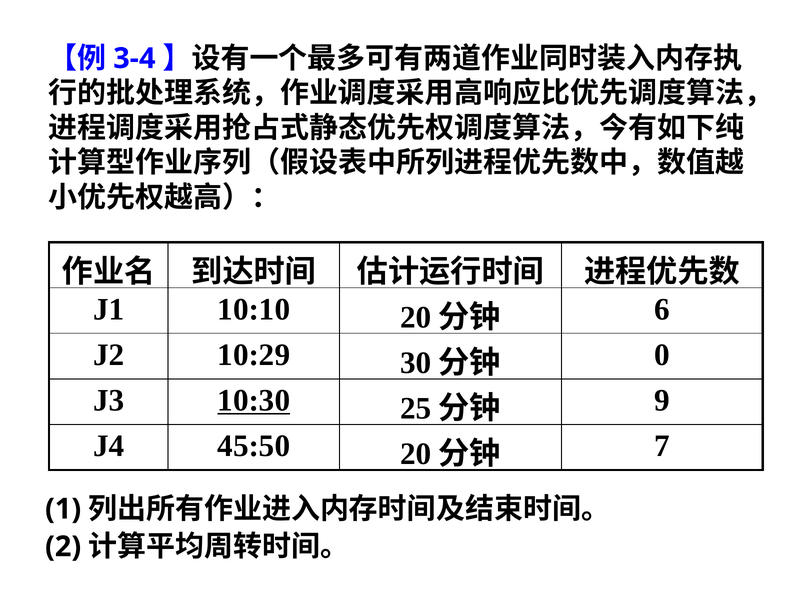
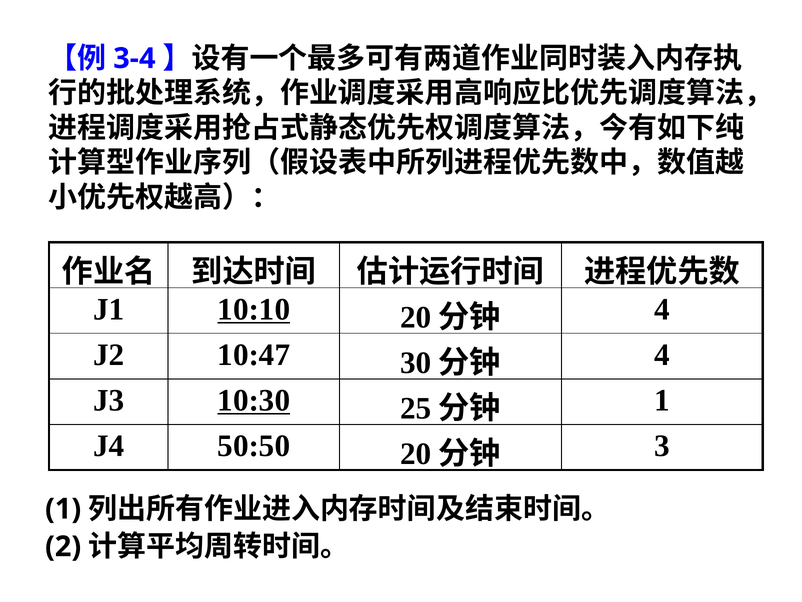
10:10 underline: none -> present
6 at (662, 309): 6 -> 4
10:29: 10:29 -> 10:47
0 at (662, 355): 0 -> 4
9 at (662, 400): 9 -> 1
45:50: 45:50 -> 50:50
7: 7 -> 3
